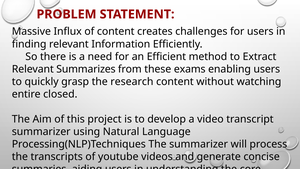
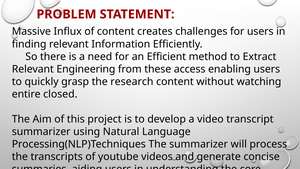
Summarizes: Summarizes -> Engineering
exams: exams -> access
